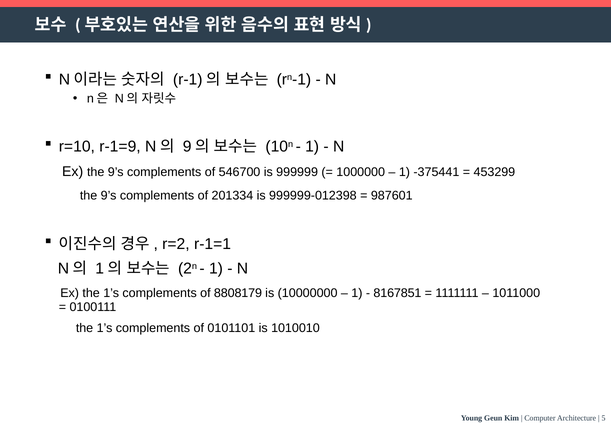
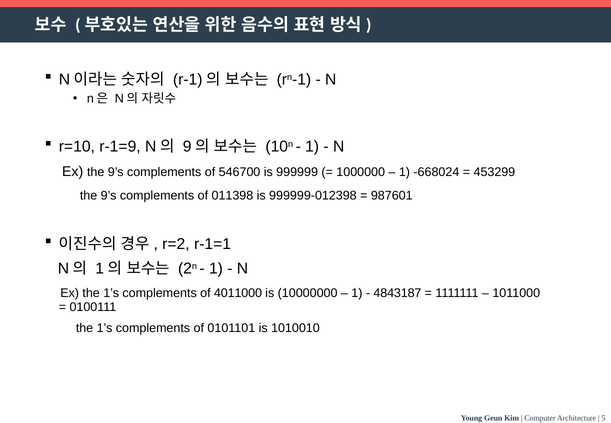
-375441: -375441 -> -668024
201334: 201334 -> 011398
8808179: 8808179 -> 4011000
8167851: 8167851 -> 4843187
